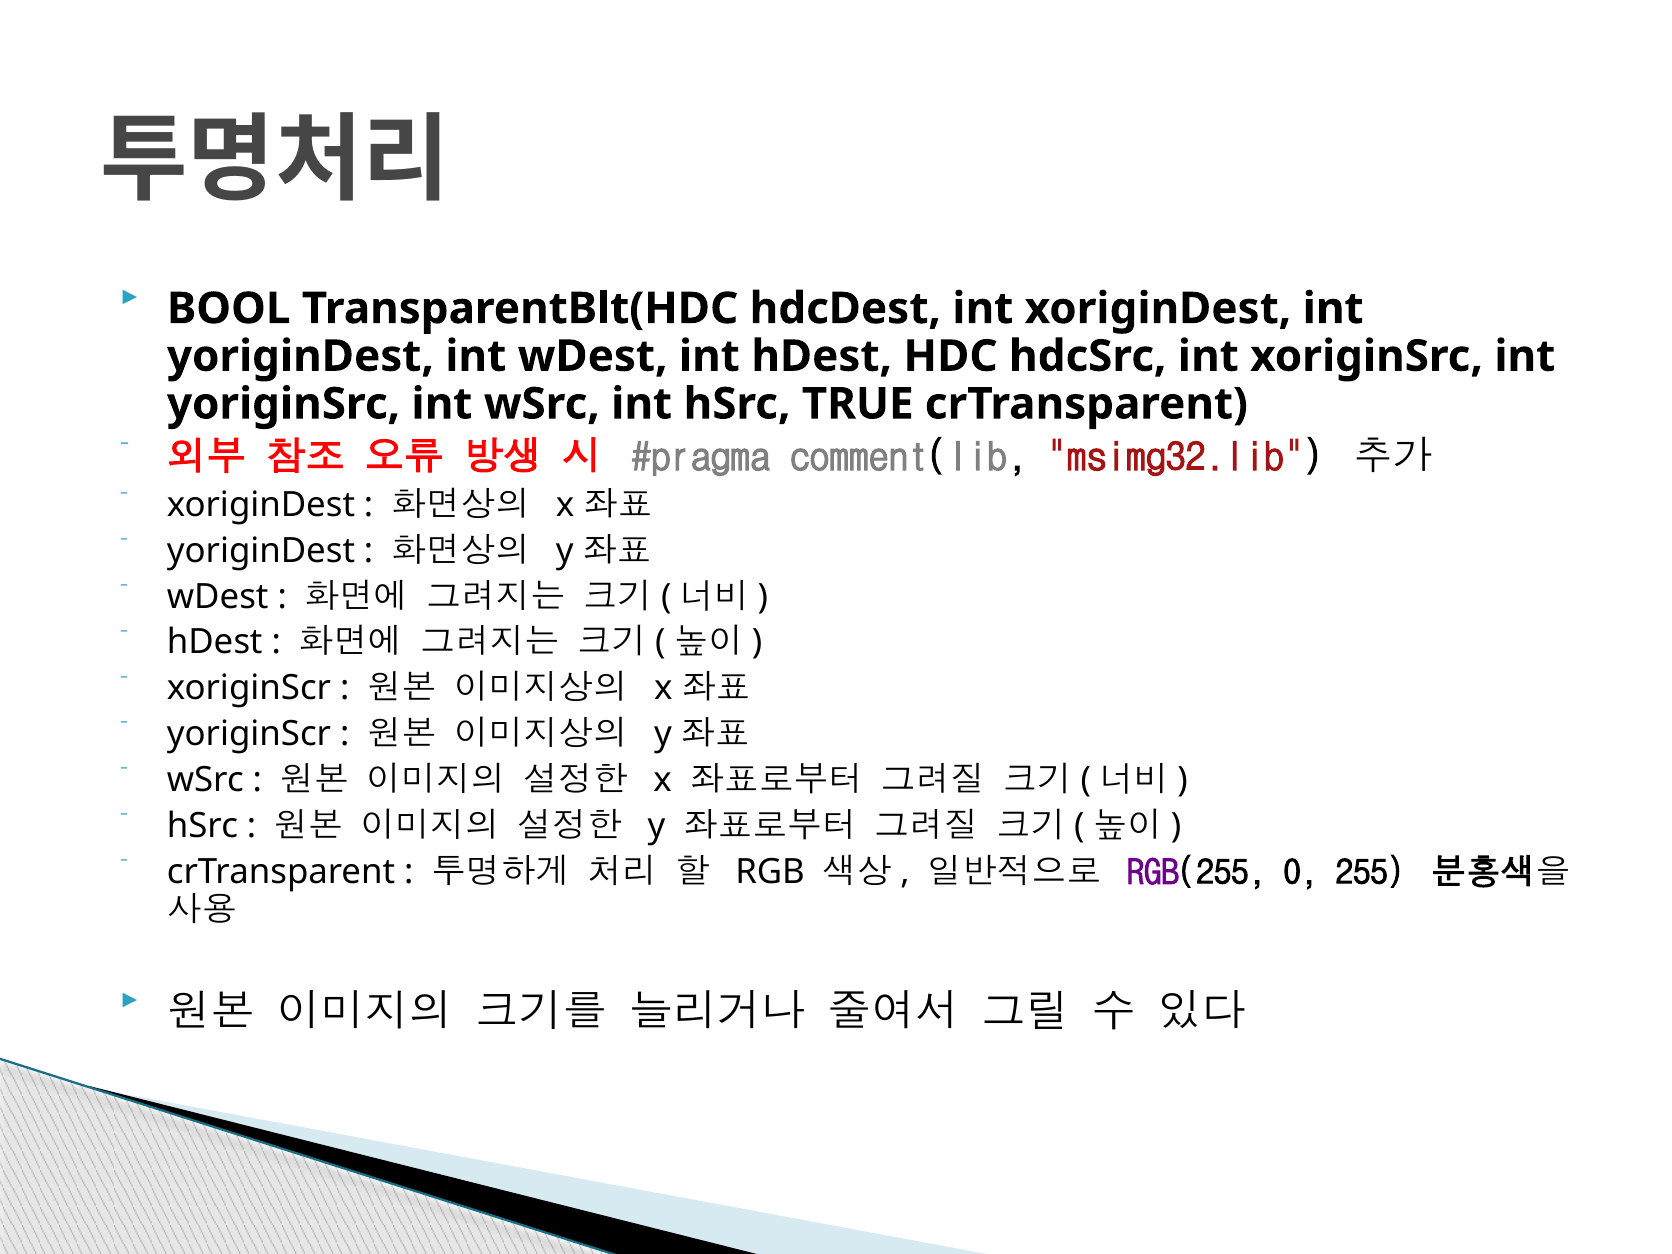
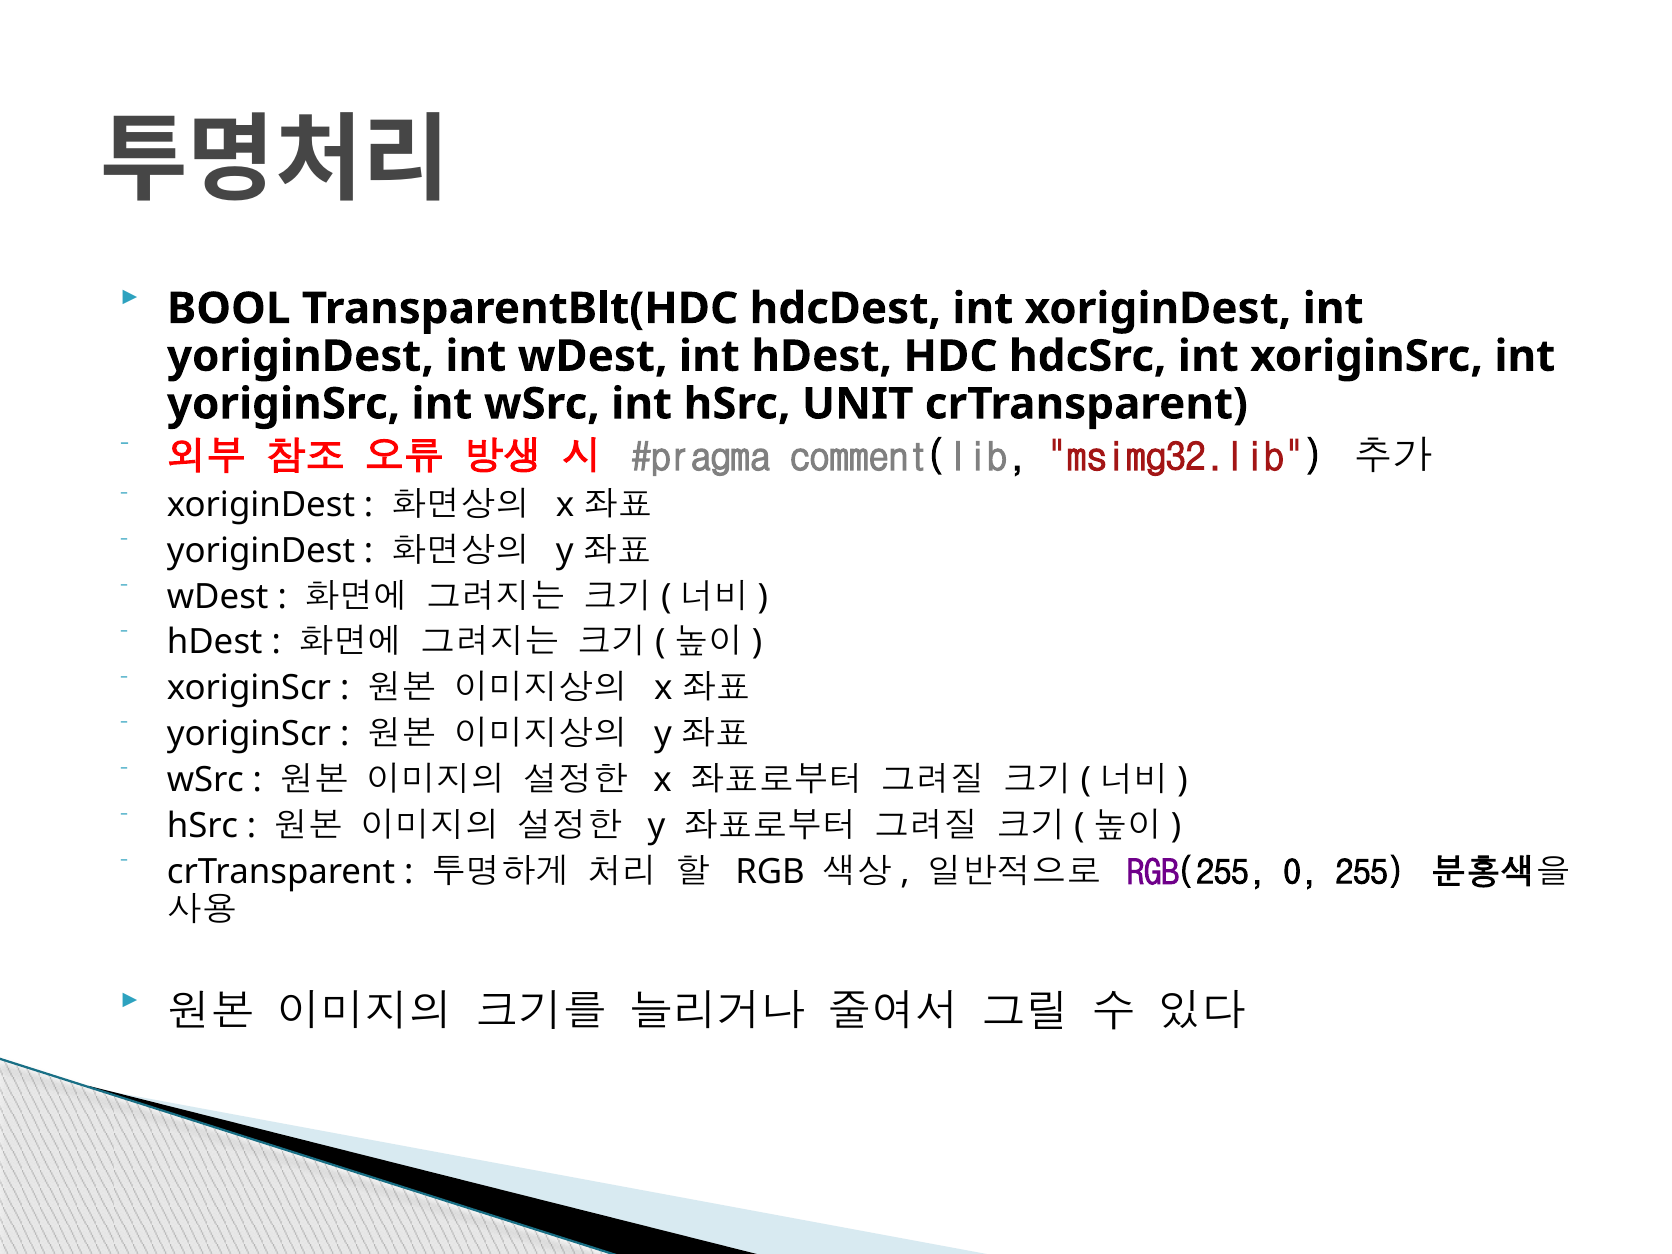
TRUE: TRUE -> UNIT
